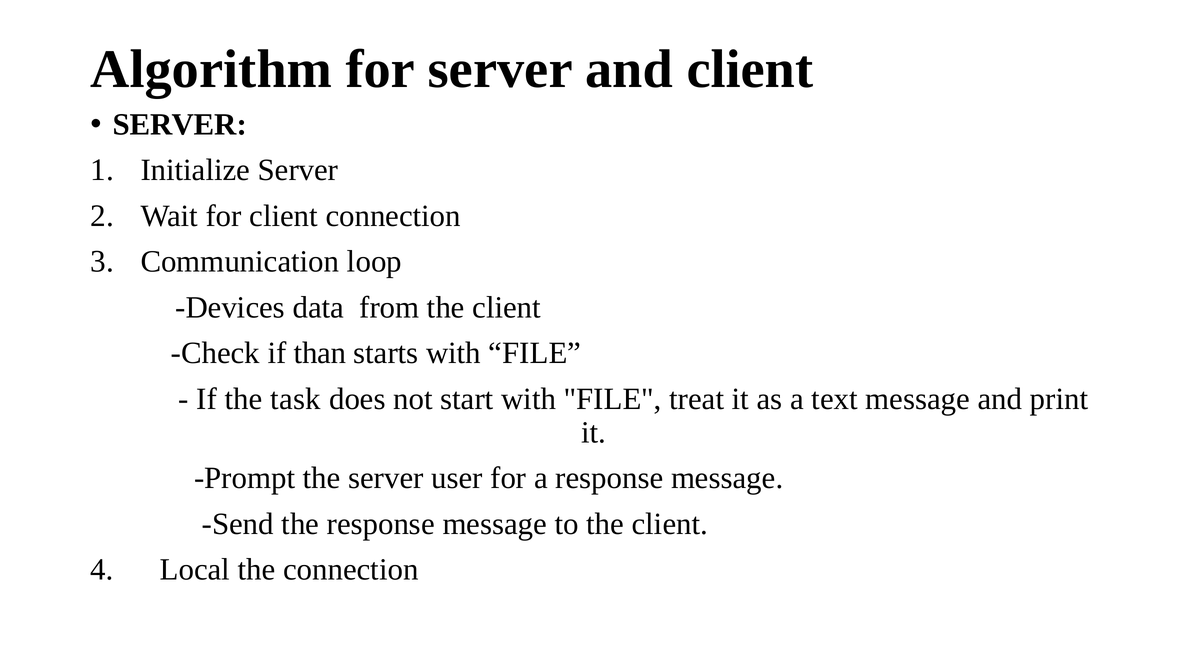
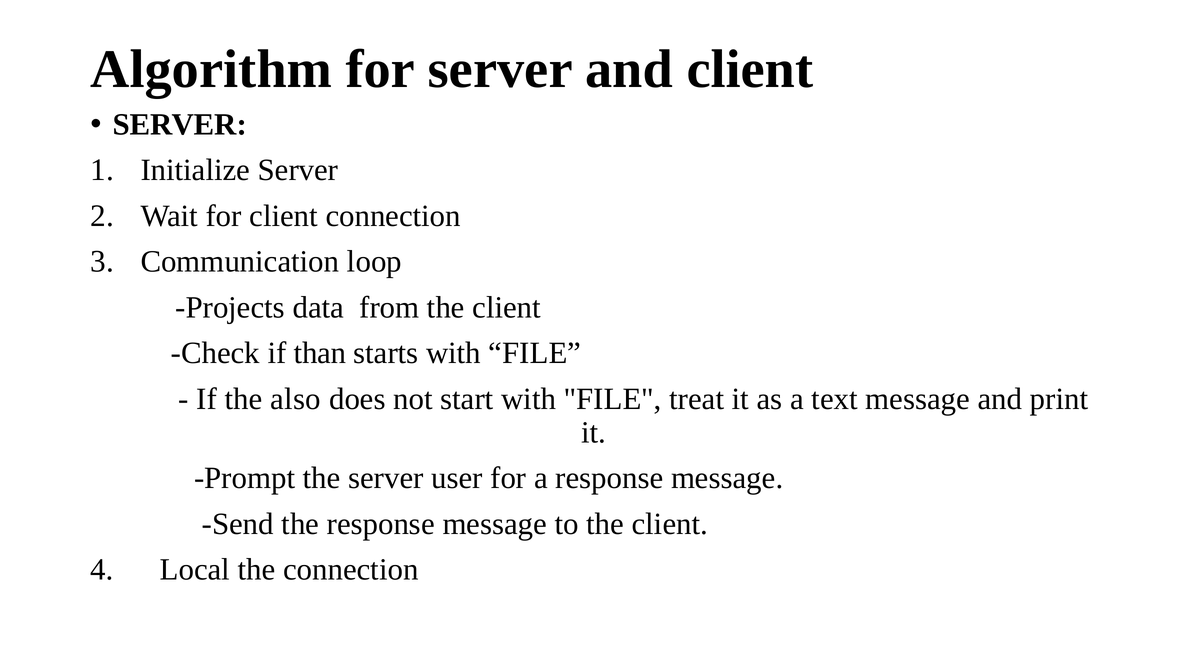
Devices: Devices -> Projects
task: task -> also
